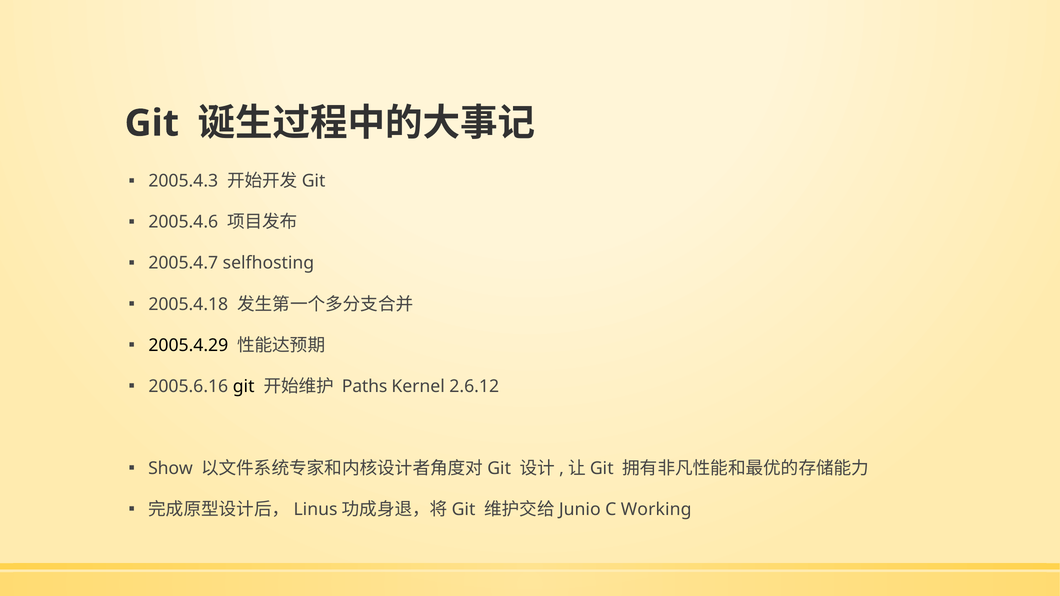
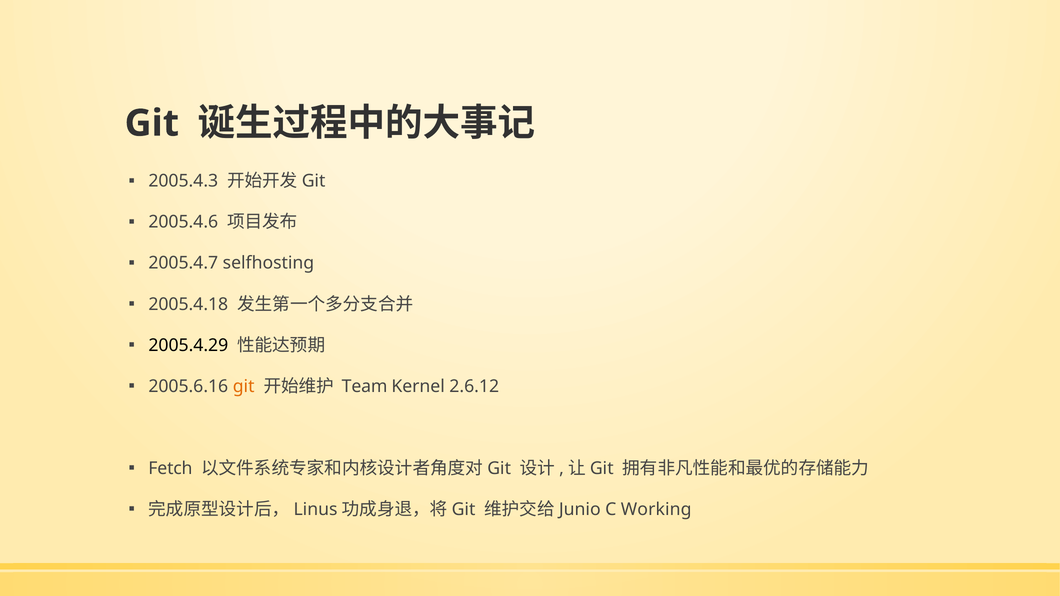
git at (244, 386) colour: black -> orange
Paths: Paths -> Team
Show: Show -> Fetch
